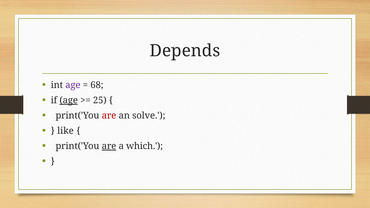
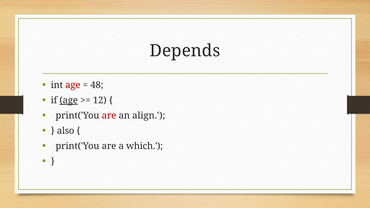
age at (73, 85) colour: purple -> red
68: 68 -> 48
25: 25 -> 12
solve: solve -> align
like: like -> also
are at (109, 146) underline: present -> none
